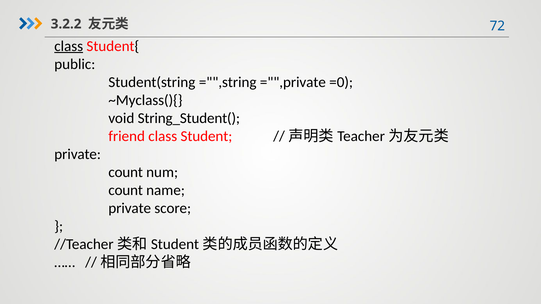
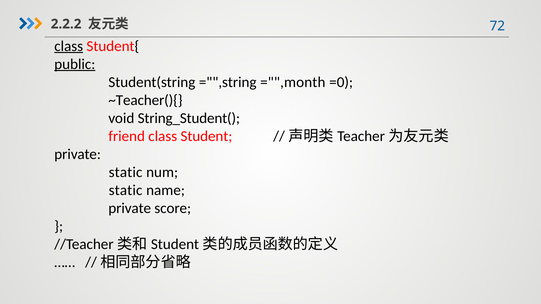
3.2.2: 3.2.2 -> 2.2.2
public underline: none -> present
="",private: ="",private -> ="",month
~Myclass(){: ~Myclass(){ -> ~Teacher(){
count at (126, 172): count -> static
count at (126, 190): count -> static
